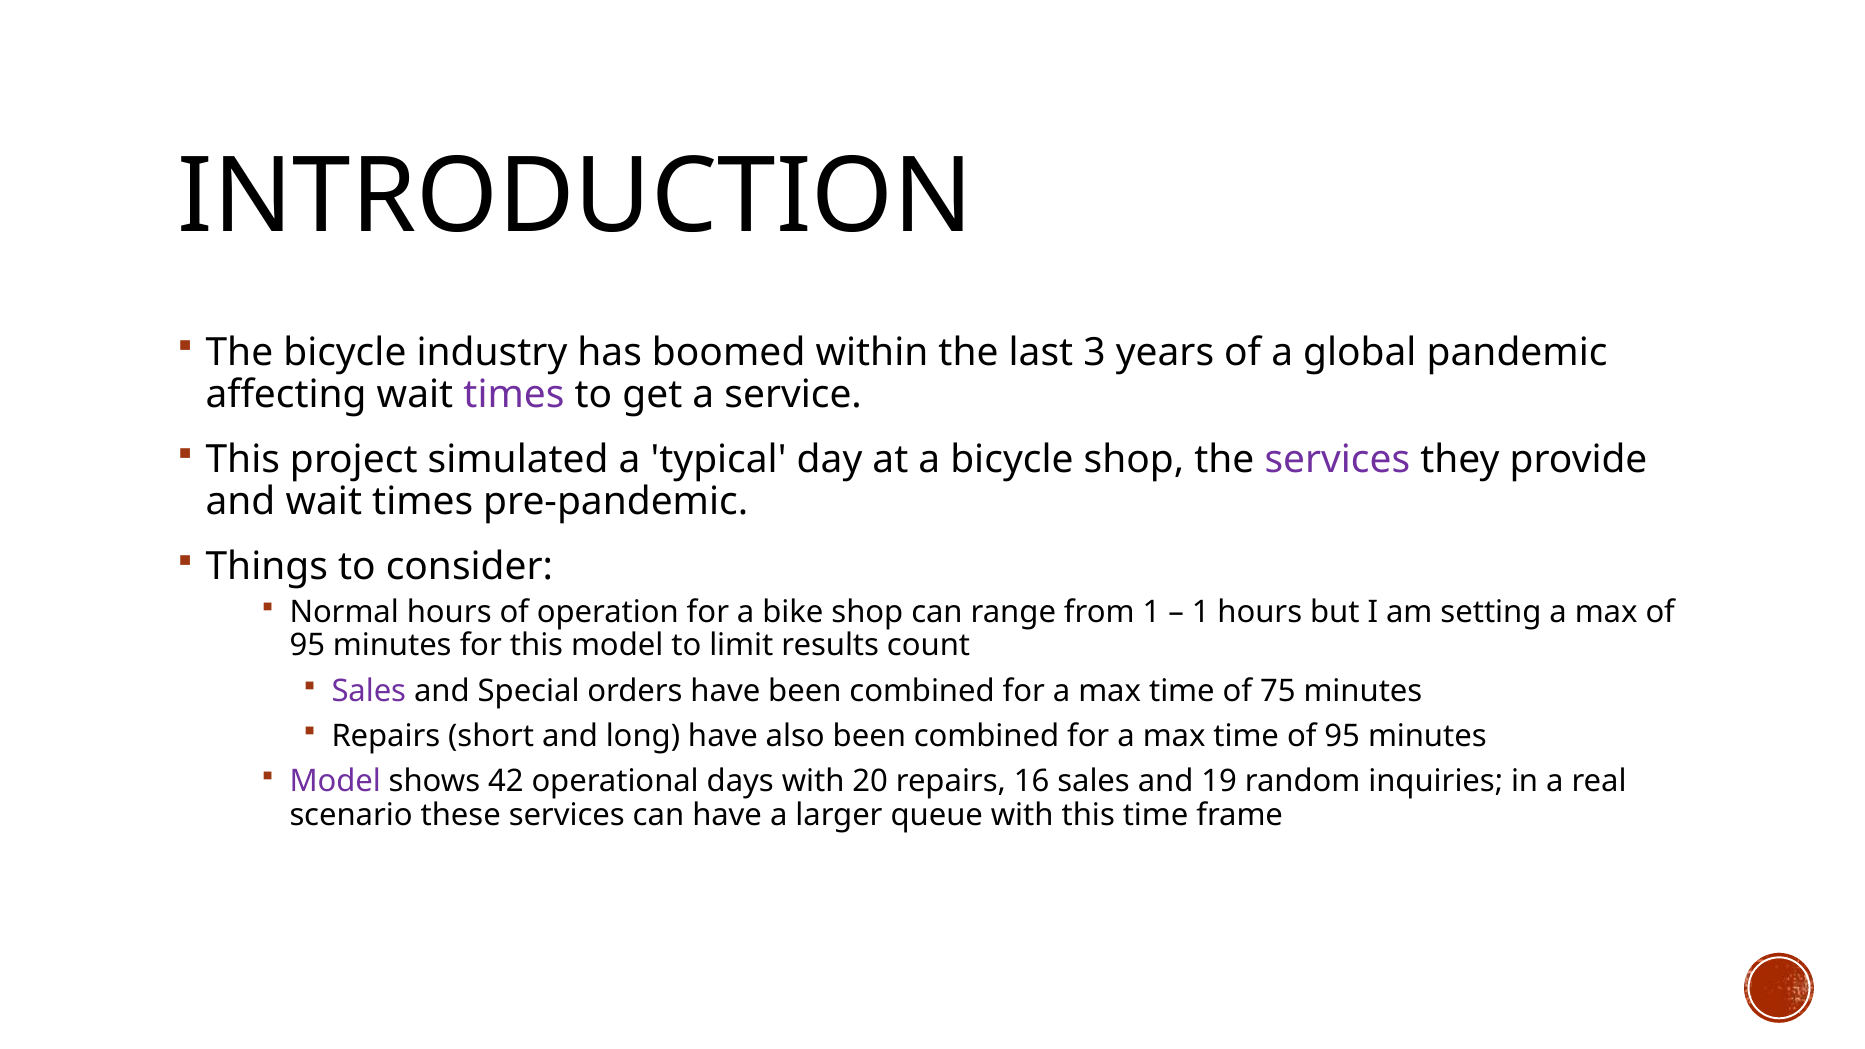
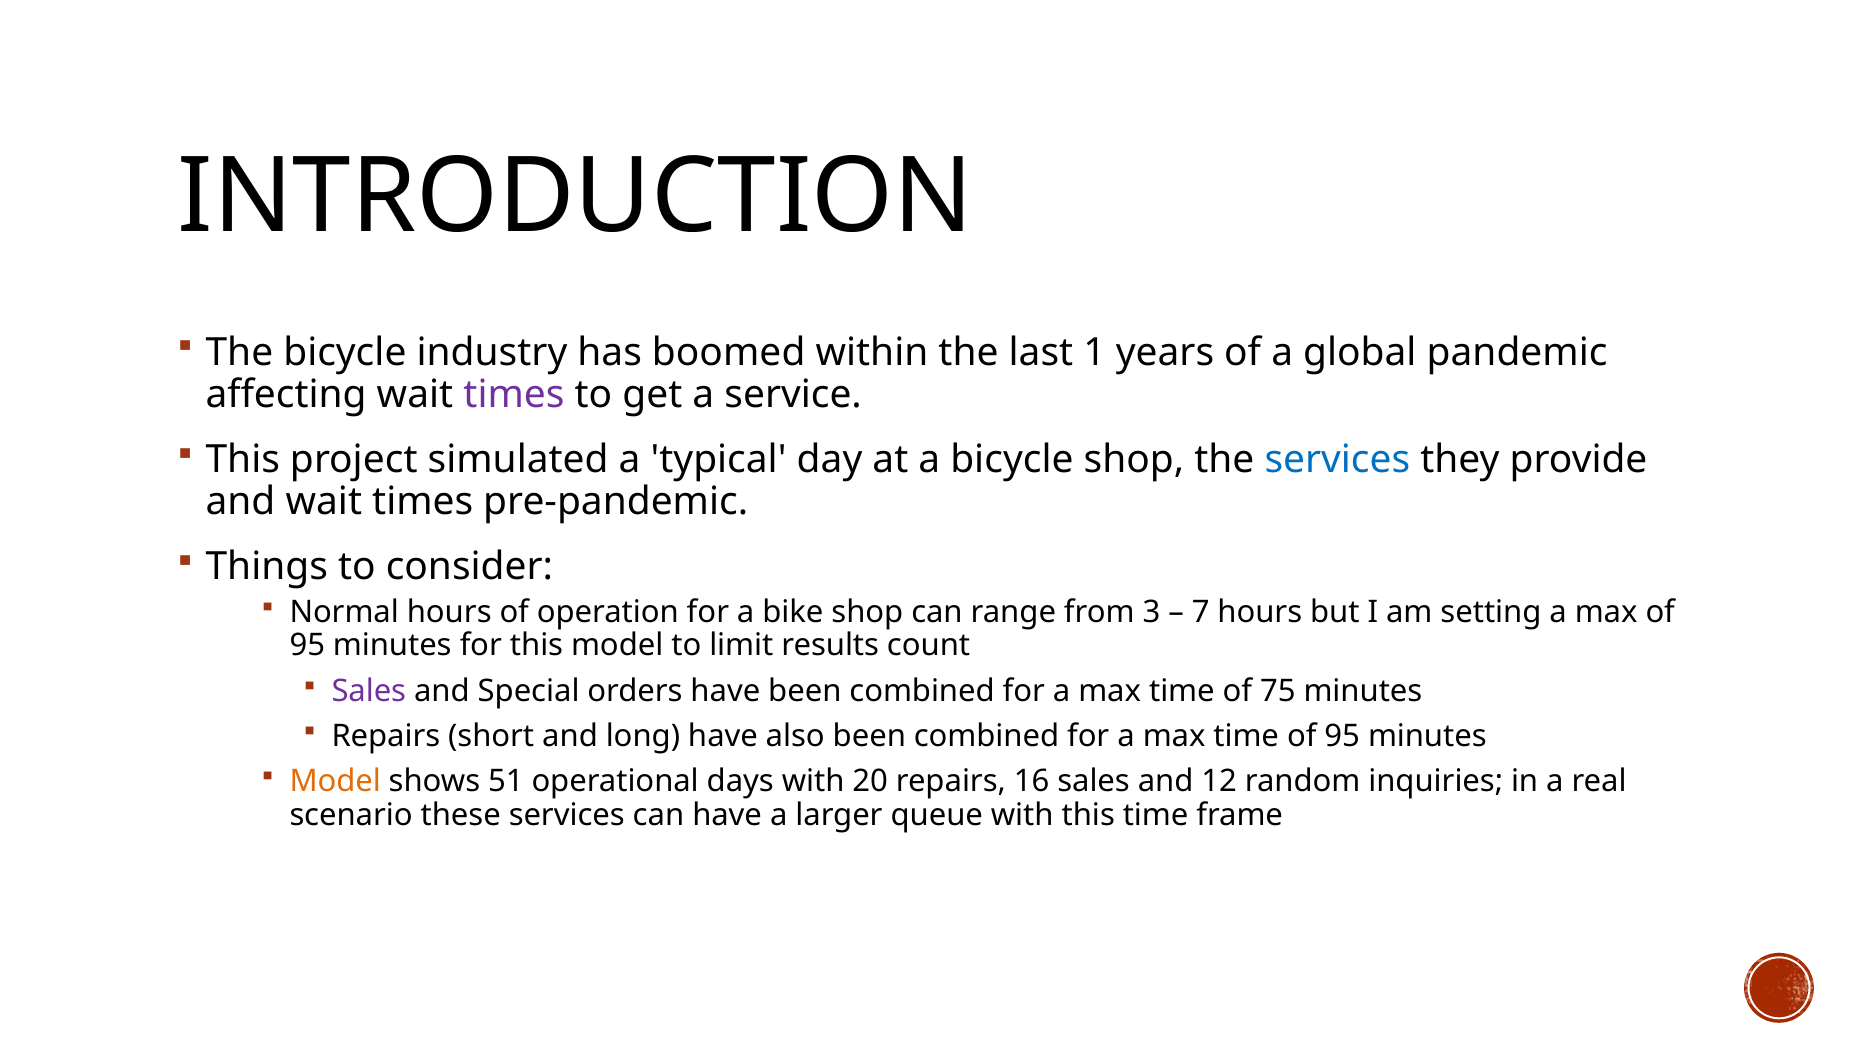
3: 3 -> 1
services at (1337, 459) colour: purple -> blue
from 1: 1 -> 3
1 at (1201, 612): 1 -> 7
Model at (335, 781) colour: purple -> orange
42: 42 -> 51
19: 19 -> 12
